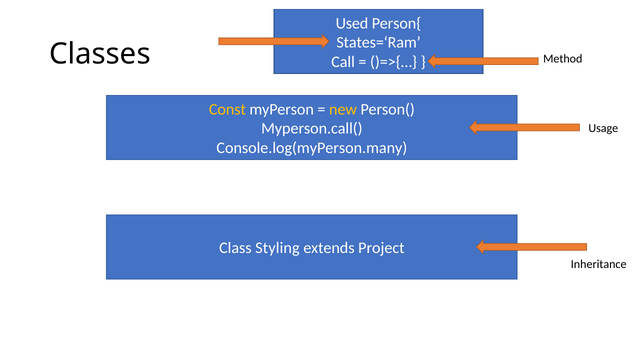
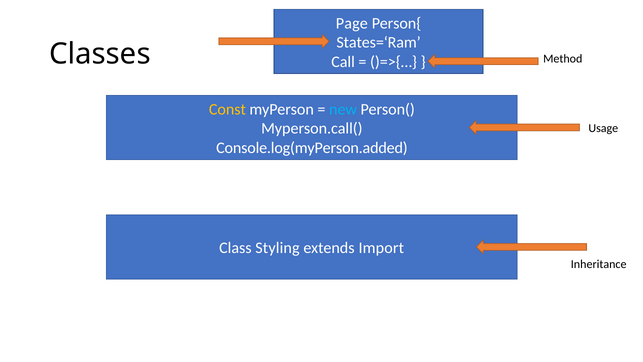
Used: Used -> Page
new colour: yellow -> light blue
Console.log(myPerson.many: Console.log(myPerson.many -> Console.log(myPerson.added
Project: Project -> Import
